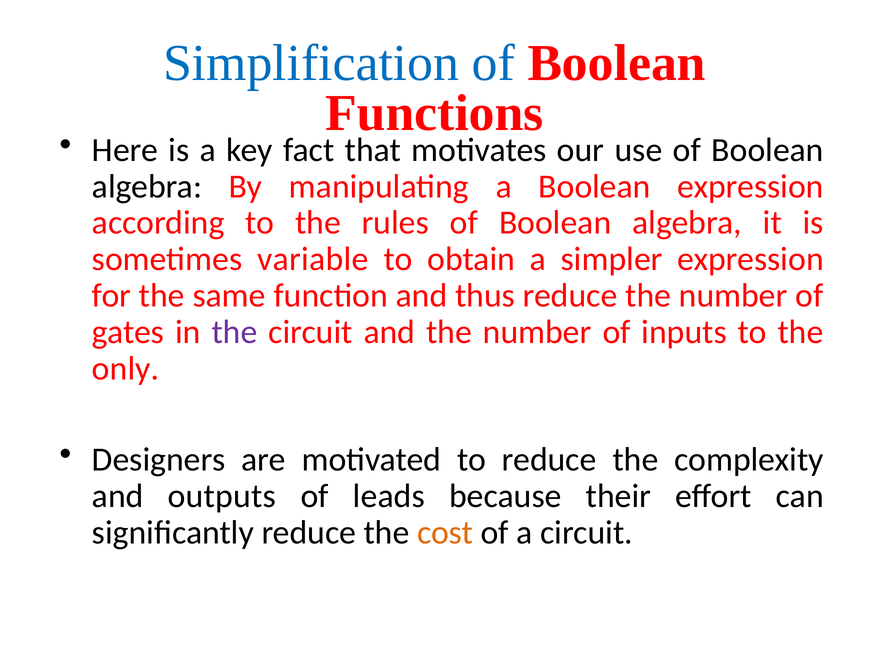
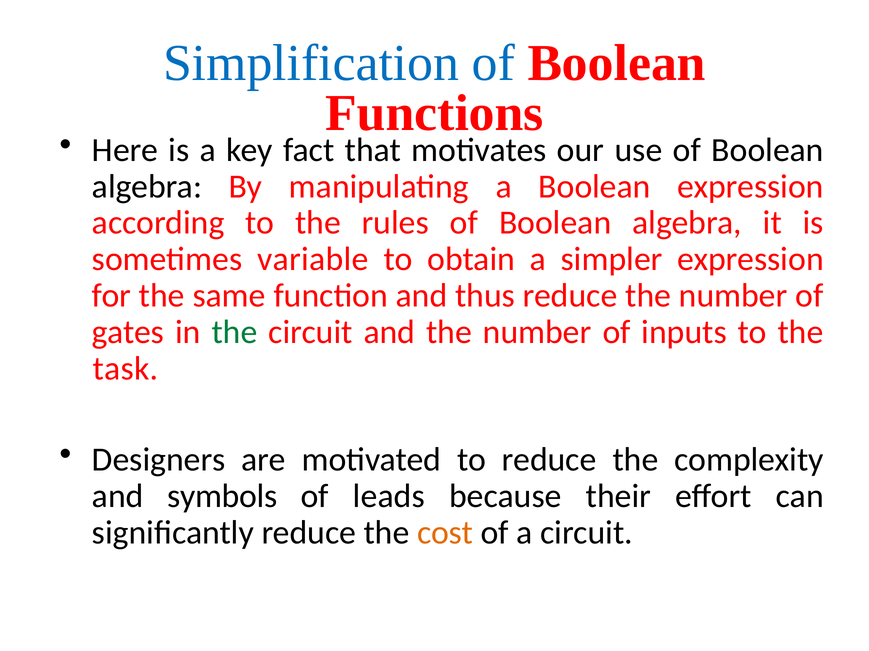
the at (234, 333) colour: purple -> green
only: only -> task
outputs: outputs -> symbols
